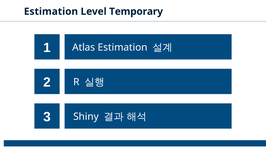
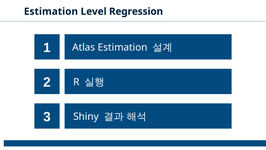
Temporary: Temporary -> Regression
